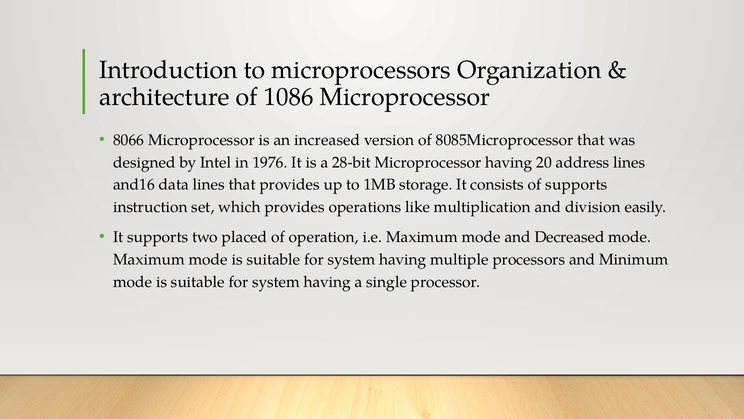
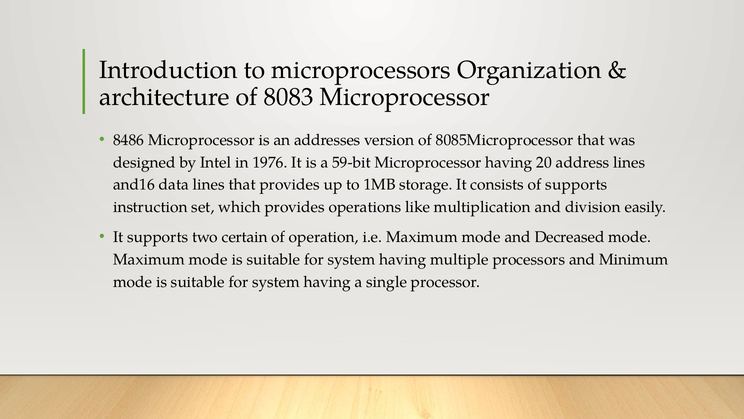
1086: 1086 -> 8083
8066: 8066 -> 8486
increased: increased -> addresses
28-bit: 28-bit -> 59-bit
placed: placed -> certain
